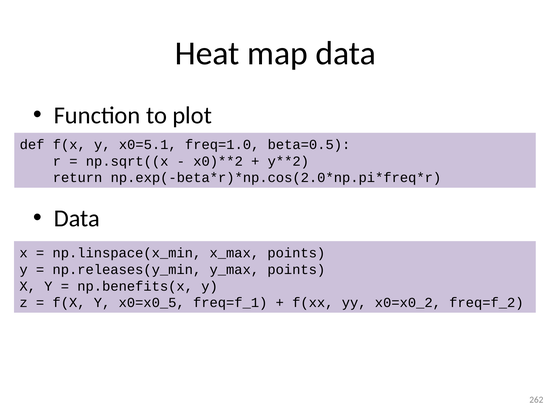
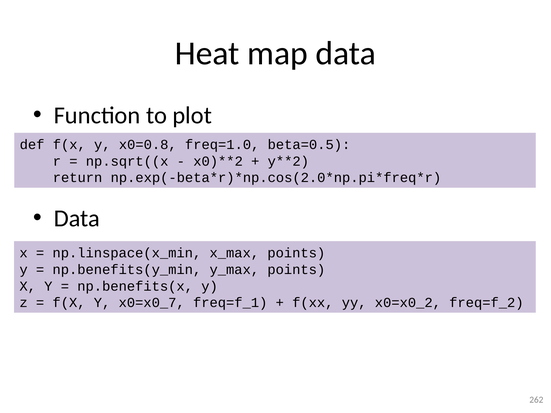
x0=5.1: x0=5.1 -> x0=0.8
np.releases(y_min: np.releases(y_min -> np.benefits(y_min
x0=x0_5: x0=x0_5 -> x0=x0_7
